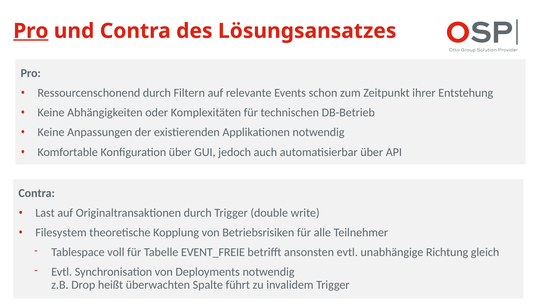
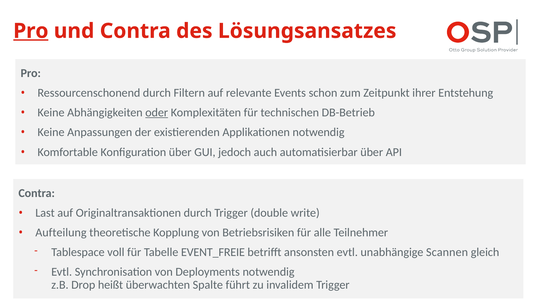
oder underline: none -> present
Filesystem: Filesystem -> Aufteilung
Richtung: Richtung -> Scannen
